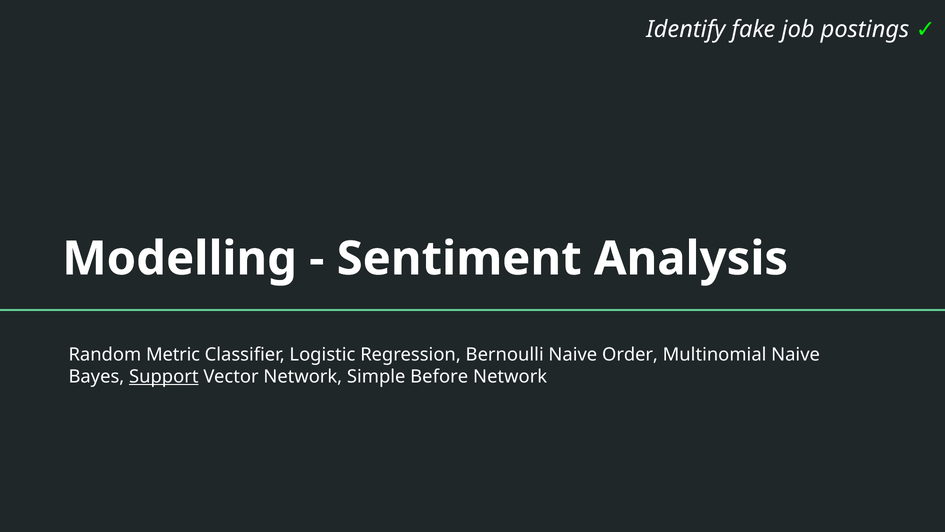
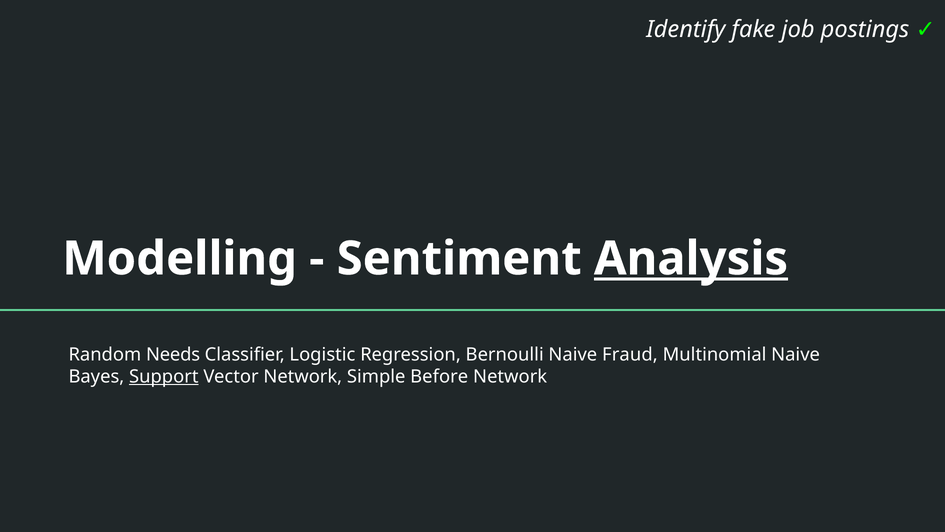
Analysis underline: none -> present
Metric: Metric -> Needs
Order: Order -> Fraud
